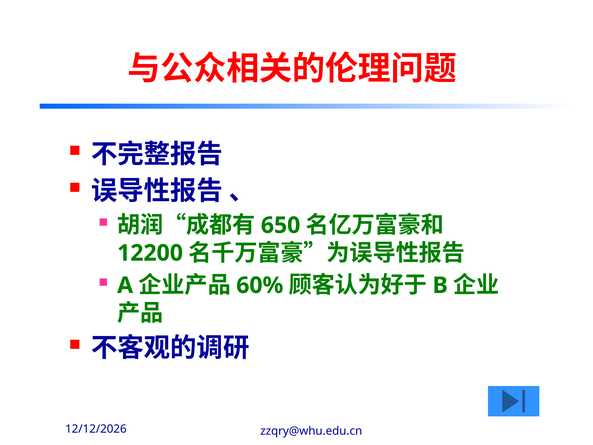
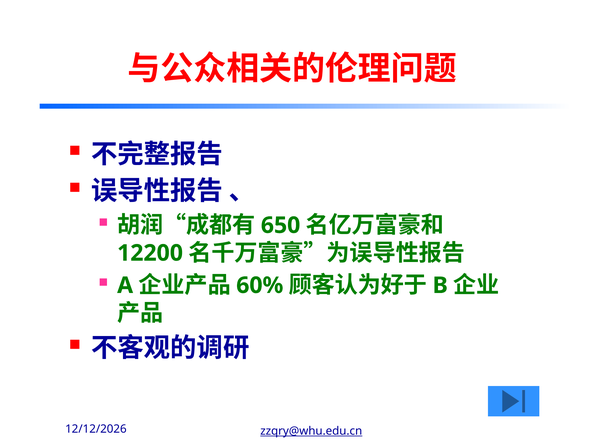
zzqry@whu.edu.cn underline: none -> present
